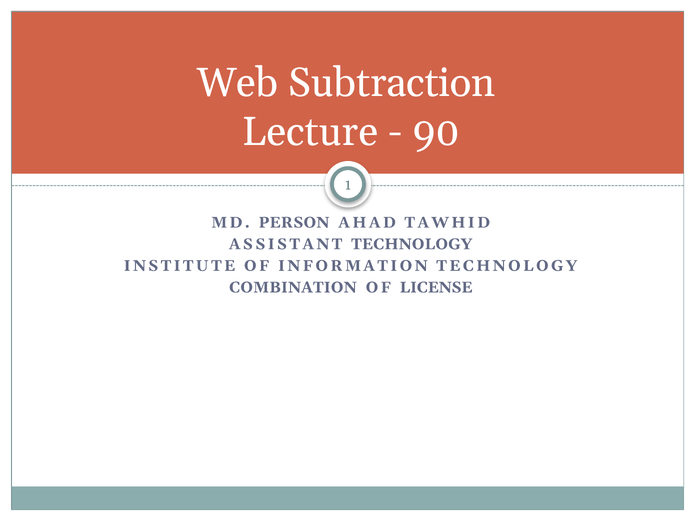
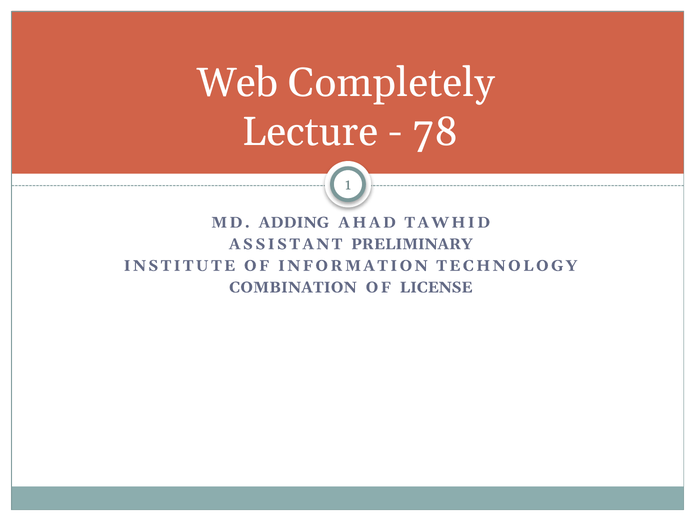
Subtraction: Subtraction -> Completely
90: 90 -> 78
PERSON: PERSON -> ADDING
ASSISTANT TECHNOLOGY: TECHNOLOGY -> PRELIMINARY
